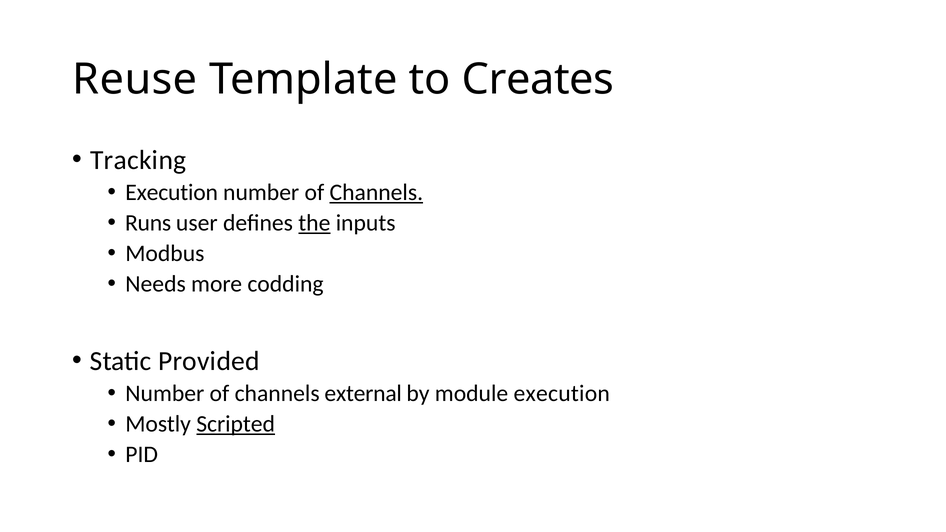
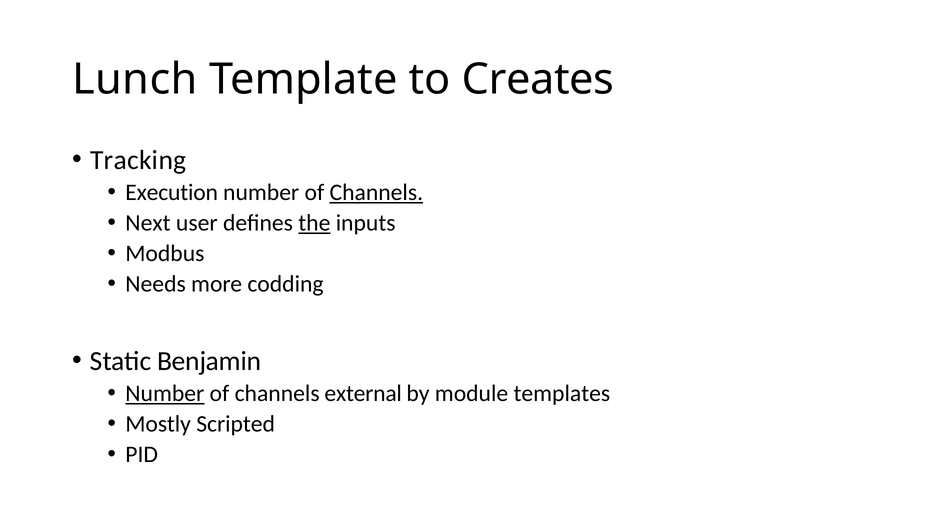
Reuse: Reuse -> Lunch
Runs: Runs -> Next
Provided: Provided -> Benjamin
Number at (165, 394) underline: none -> present
module execution: execution -> templates
Scripted underline: present -> none
